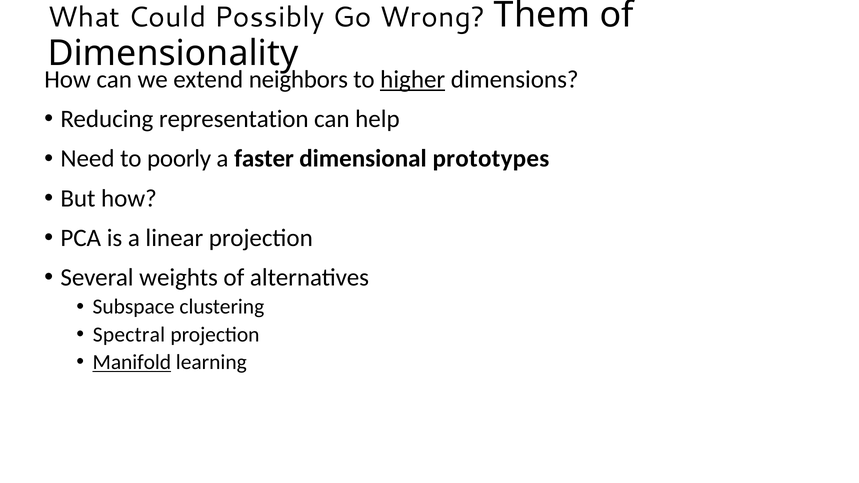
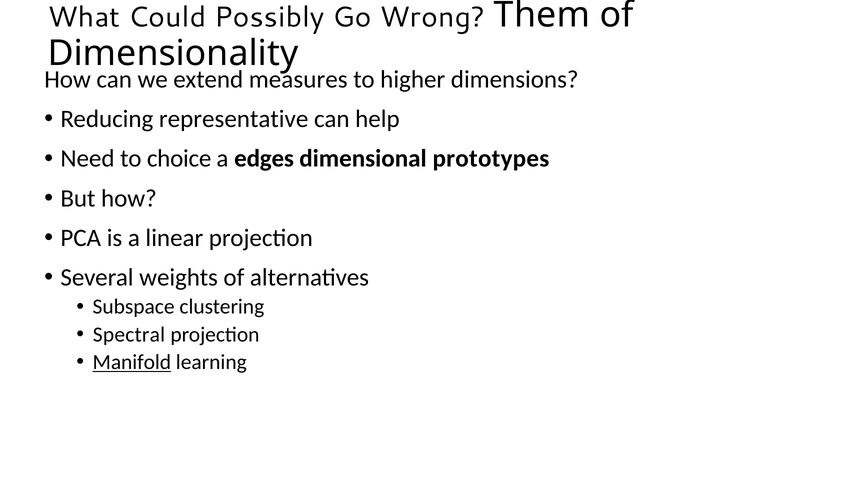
neighbors: neighbors -> measures
higher underline: present -> none
representation: representation -> representative
poorly: poorly -> choice
faster: faster -> edges
